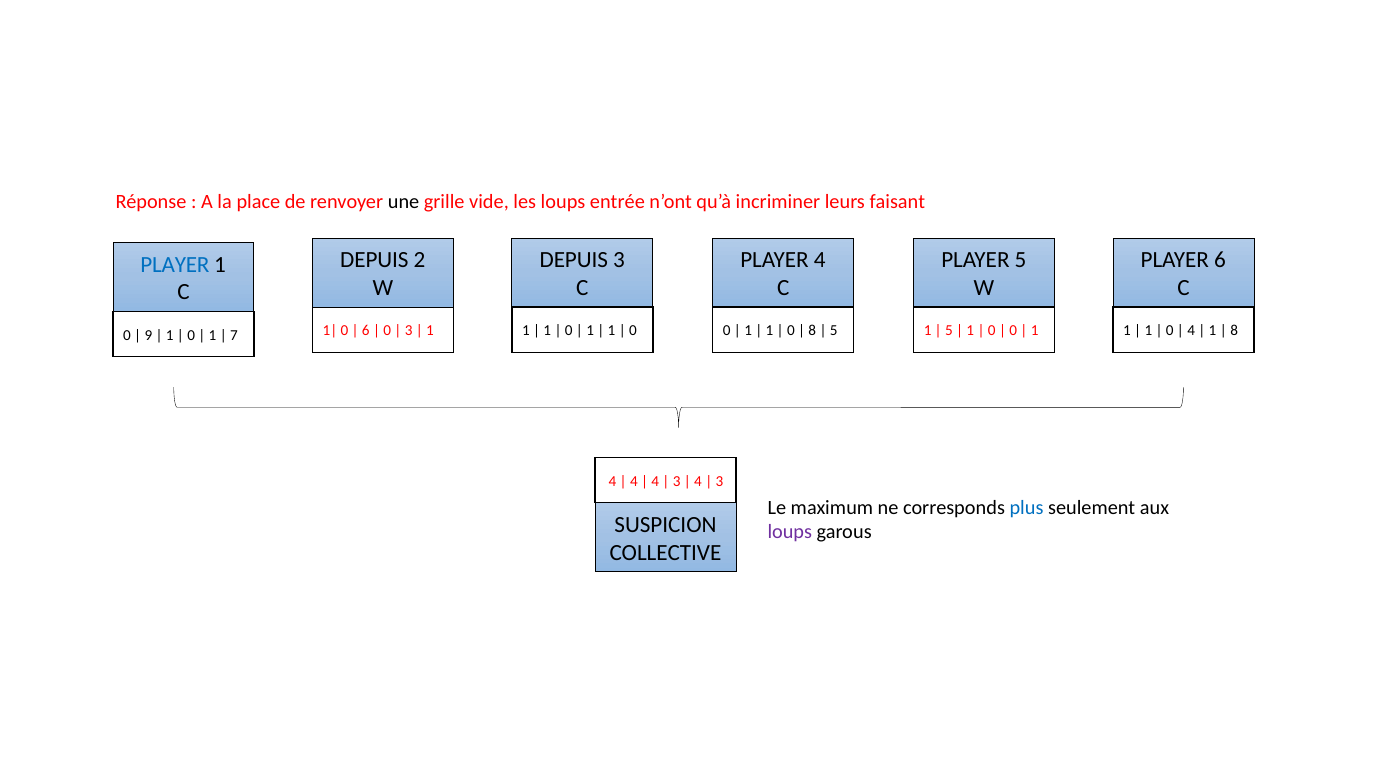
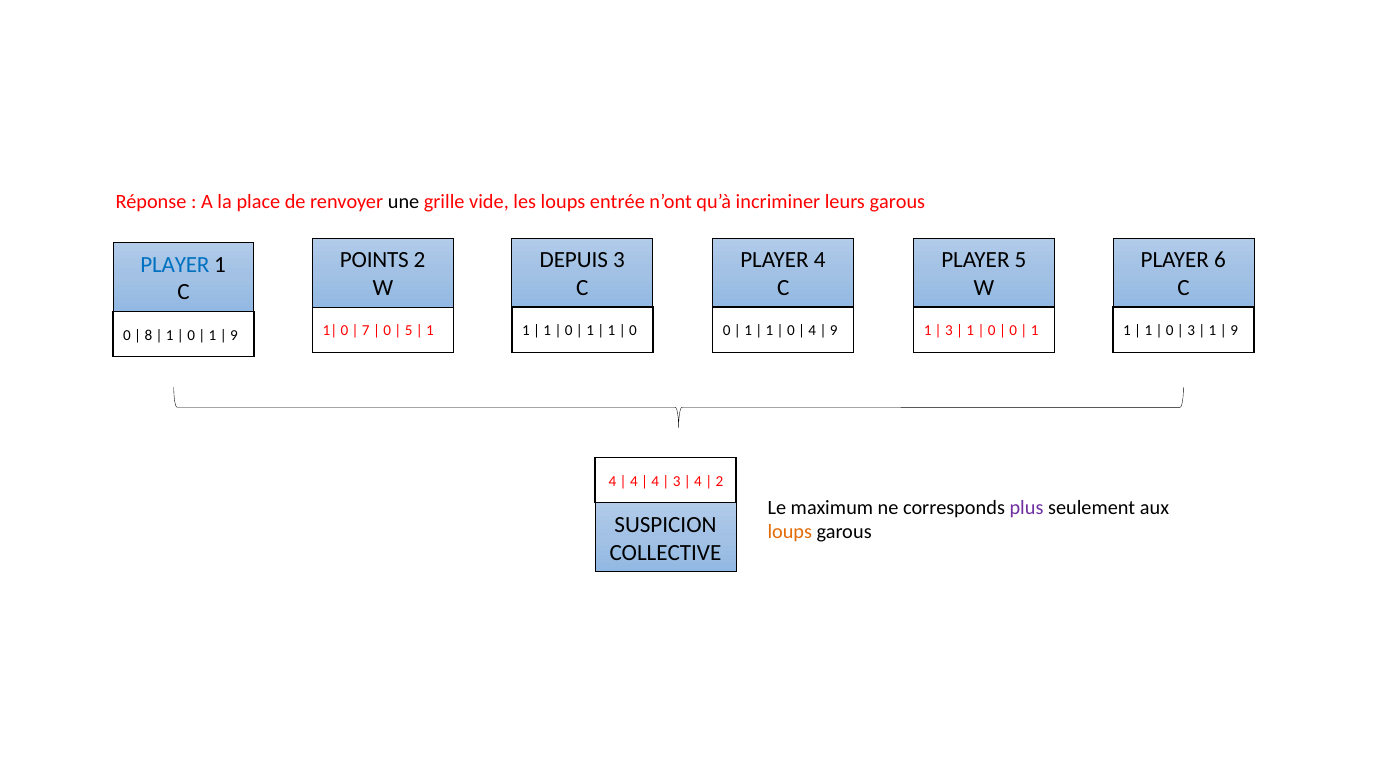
leurs faisant: faisant -> garous
DEPUIS at (374, 260): DEPUIS -> POINTS
9: 9 -> 8
7 at (234, 335): 7 -> 9
6 at (366, 331): 6 -> 7
3 at (409, 331): 3 -> 5
8 at (812, 331): 8 -> 4
5 at (834, 331): 5 -> 9
5 at (949, 331): 5 -> 3
4 at (1191, 331): 4 -> 3
8 at (1234, 331): 8 -> 9
3 at (720, 481): 3 -> 2
plus colour: blue -> purple
loups at (790, 532) colour: purple -> orange
